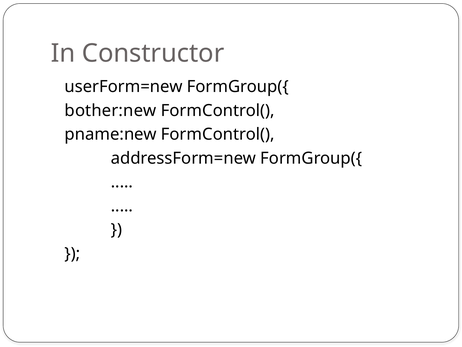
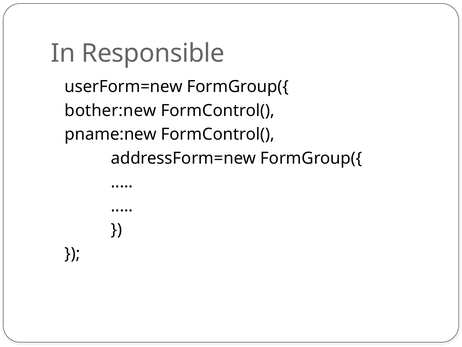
Constructor: Constructor -> Responsible
